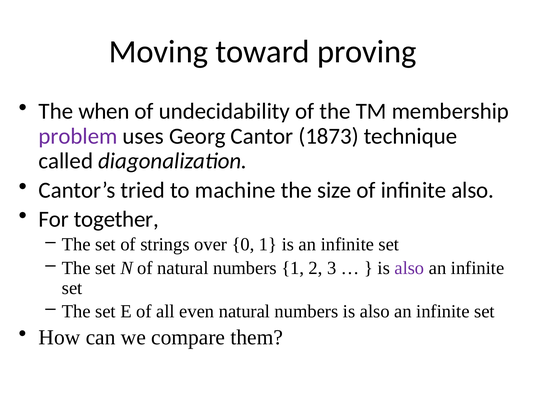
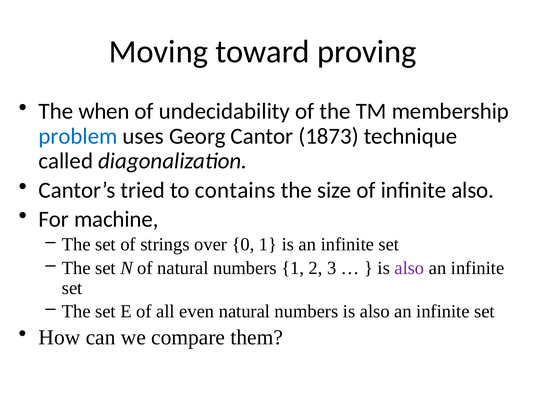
problem colour: purple -> blue
machine: machine -> contains
together: together -> machine
